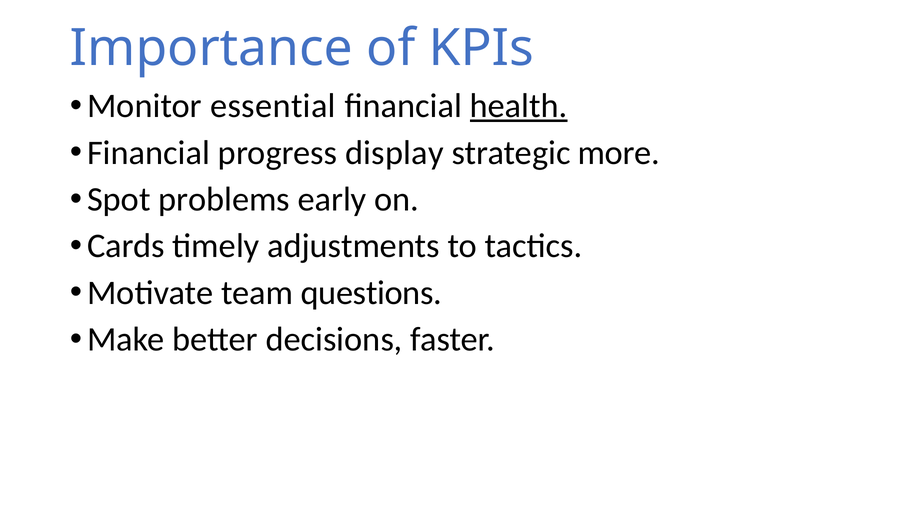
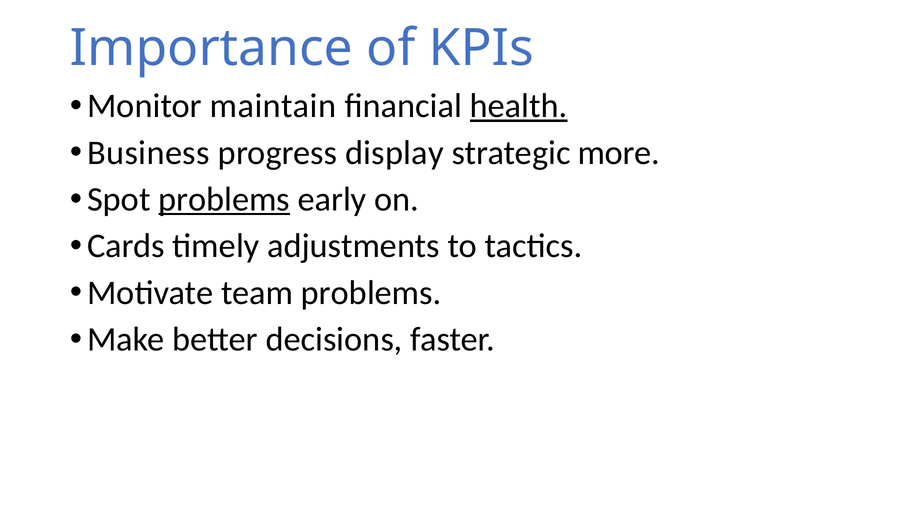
essential: essential -> maintain
Financial at (149, 153): Financial -> Business
problems at (224, 199) underline: none -> present
team questions: questions -> problems
